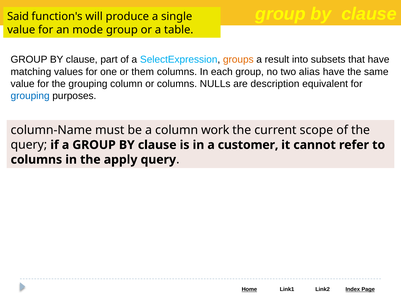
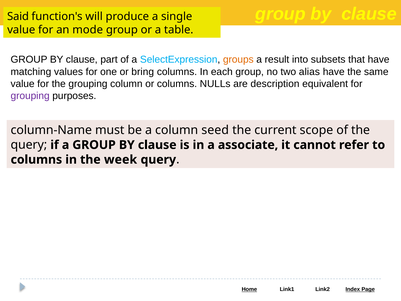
them: them -> bring
grouping at (30, 96) colour: blue -> purple
work: work -> seed
customer: customer -> associate
apply: apply -> week
